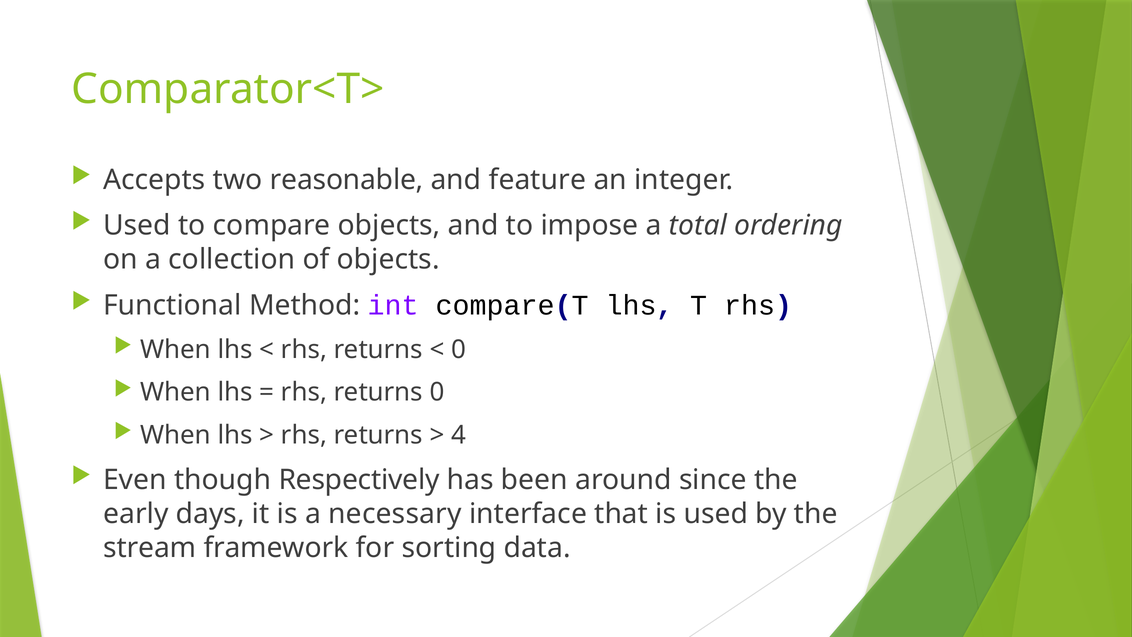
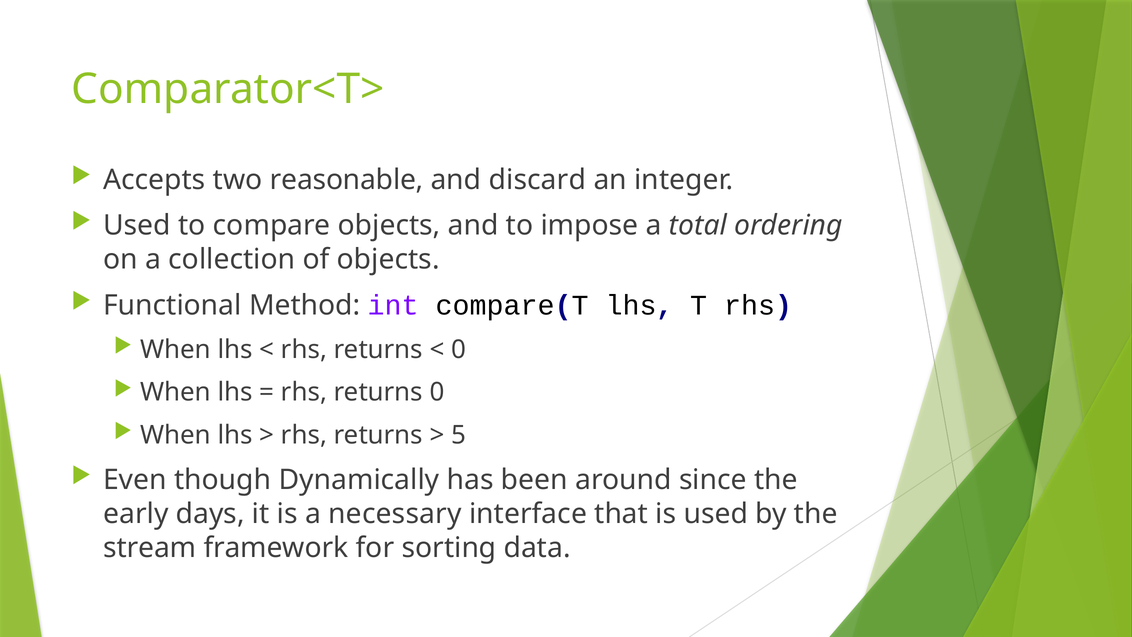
feature: feature -> discard
4: 4 -> 5
Respectively: Respectively -> Dynamically
